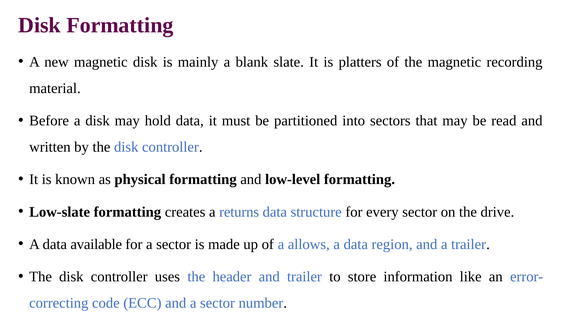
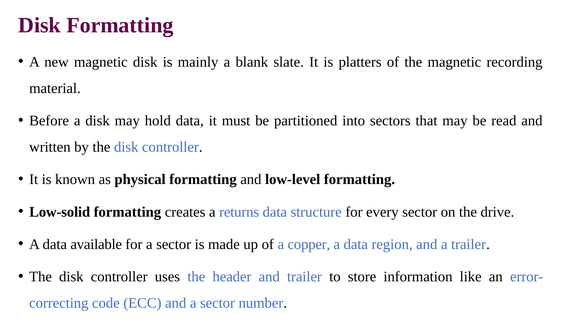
Low-slate: Low-slate -> Low-solid
allows: allows -> copper
